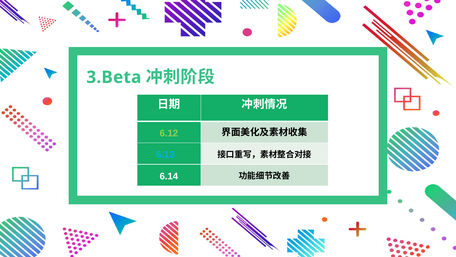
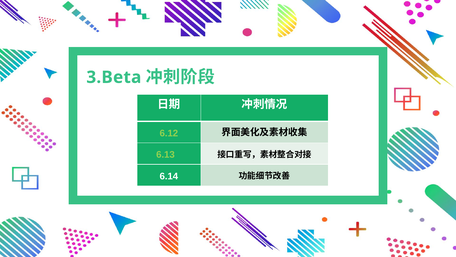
6.13 colour: light blue -> light green
